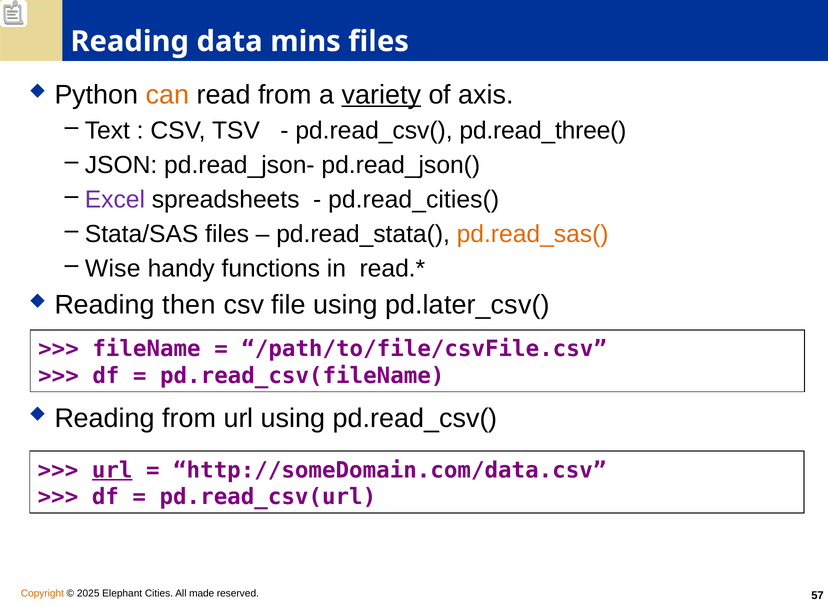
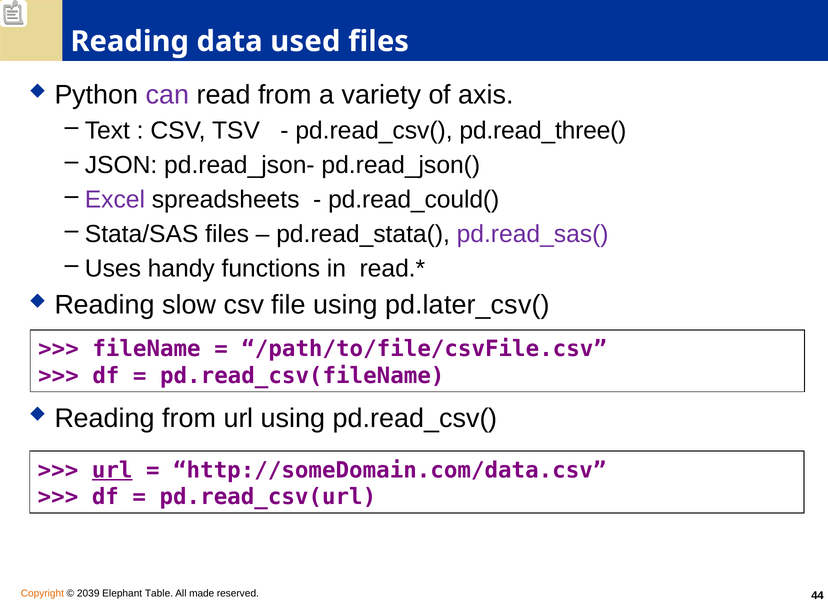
mins: mins -> used
can colour: orange -> purple
variety underline: present -> none
pd.read_cities(: pd.read_cities( -> pd.read_could(
pd.read_sas( colour: orange -> purple
Wise: Wise -> Uses
then: then -> slow
2025: 2025 -> 2039
Cities: Cities -> Table
57: 57 -> 44
